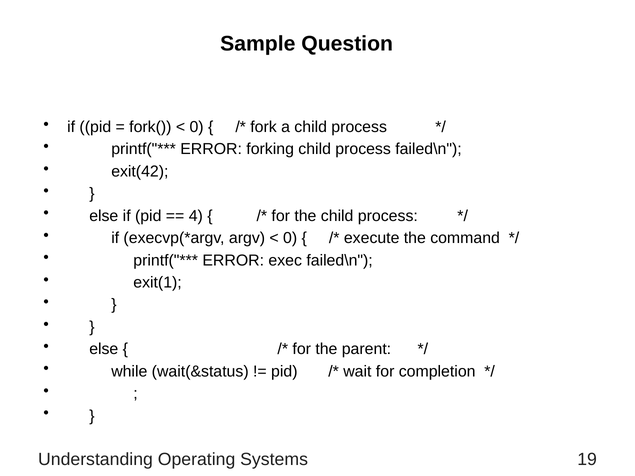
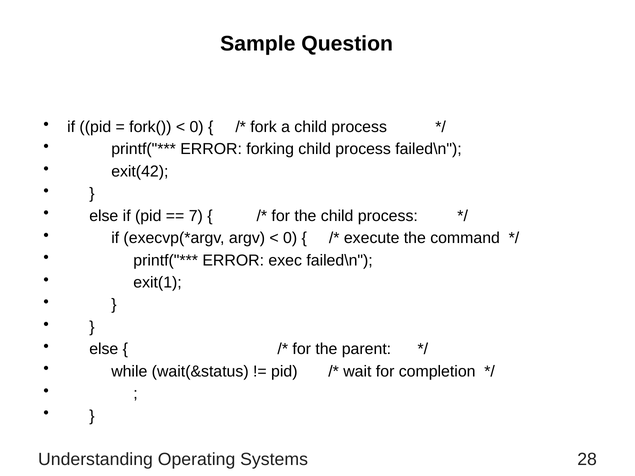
4: 4 -> 7
19: 19 -> 28
